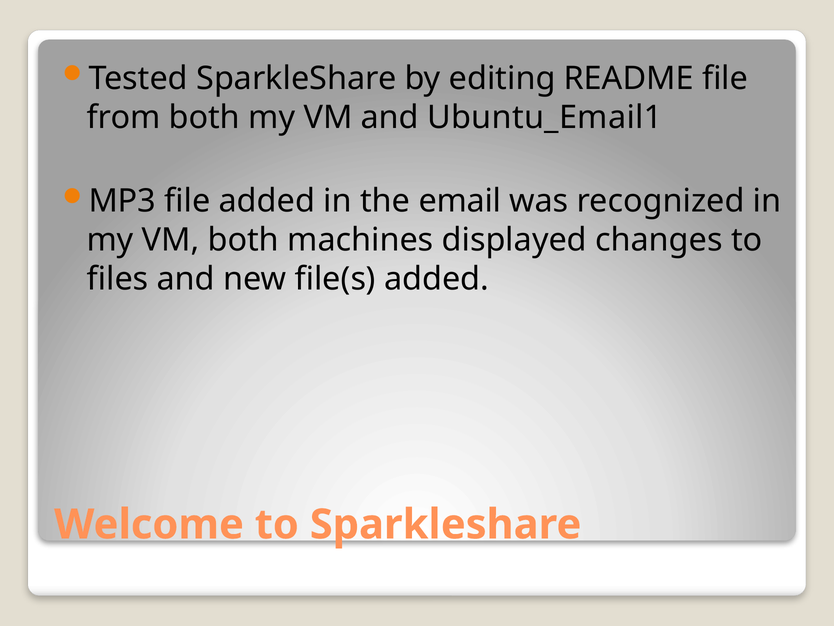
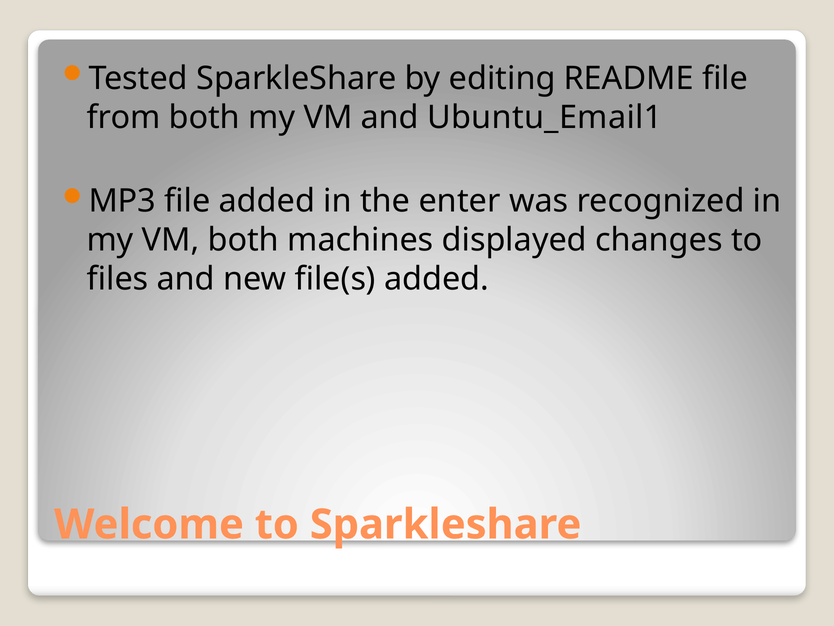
email: email -> enter
